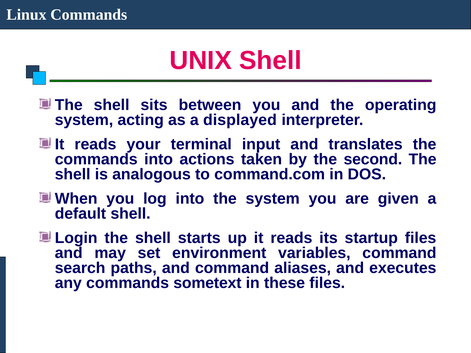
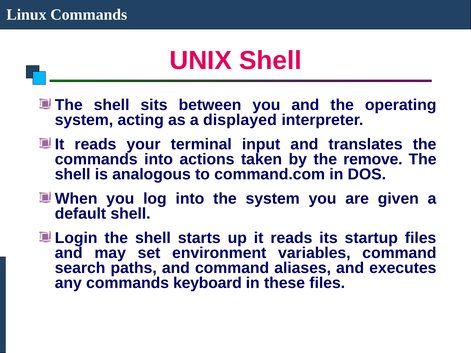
second: second -> remove
sometext: sometext -> keyboard
